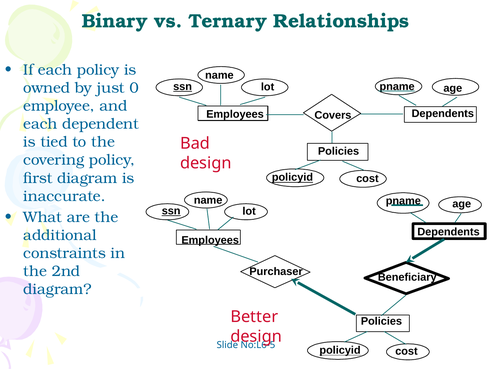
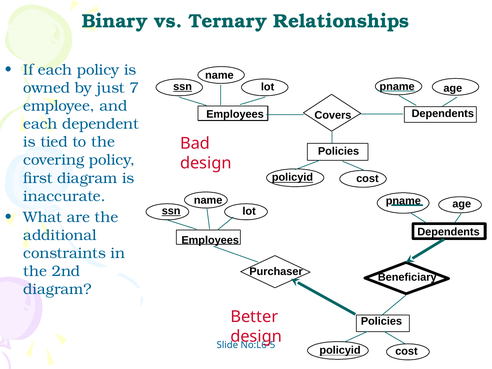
0: 0 -> 7
